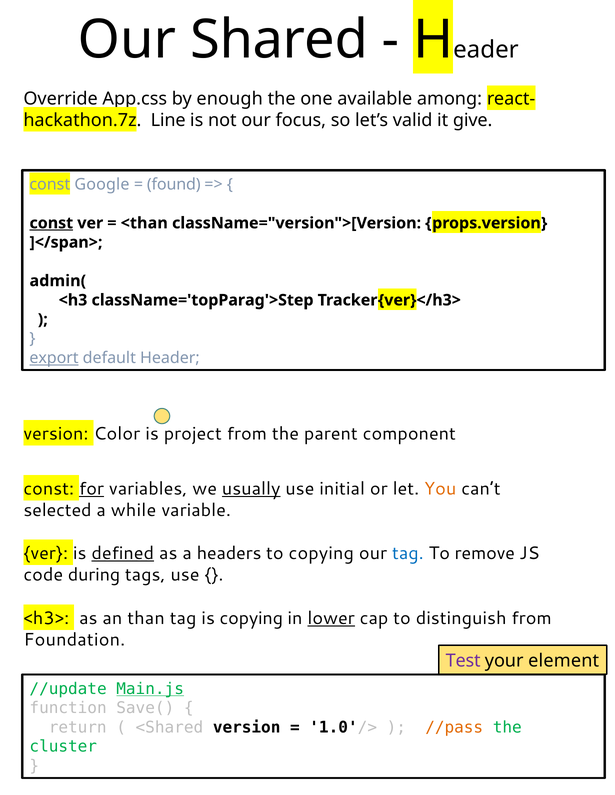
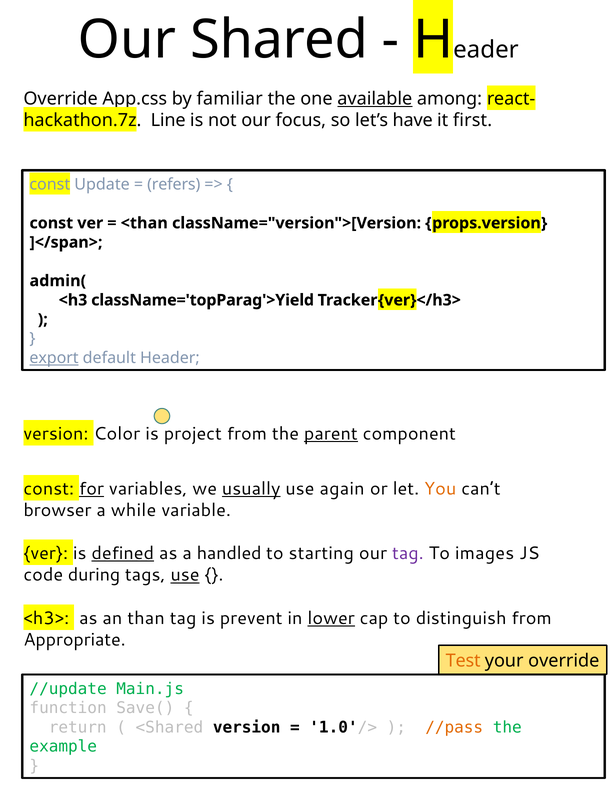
enough: enough -> familiar
available underline: none -> present
valid: valid -> have
give: give -> first
Google: Google -> Update
found: found -> refers
const at (51, 223) underline: present -> none
className='topParag'>Step: className='topParag'>Step -> className='topParag'>Yield
parent underline: none -> present
initial: initial -> again
selected: selected -> browser
headers: headers -> handled
to copying: copying -> starting
tag at (408, 554) colour: blue -> purple
remove: remove -> images
use at (185, 576) underline: none -> present
is copying: copying -> prevent
Foundation: Foundation -> Appropriate
Test colour: purple -> orange
your element: element -> override
Main.js underline: present -> none
cluster: cluster -> example
